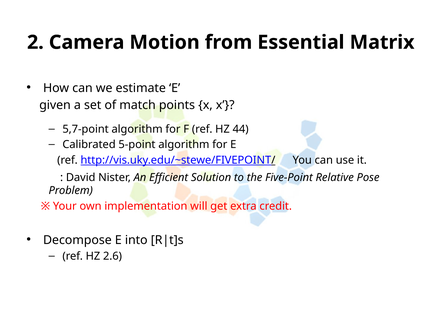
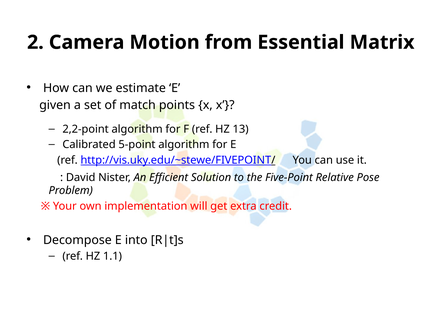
5,7-point: 5,7-point -> 2,2-point
44: 44 -> 13
2.6: 2.6 -> 1.1
